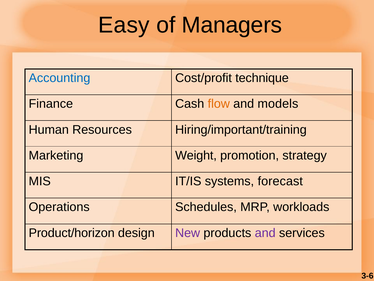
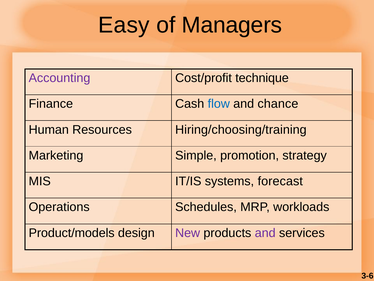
Accounting colour: blue -> purple
flow colour: orange -> blue
models: models -> chance
Hiring/important/training: Hiring/important/training -> Hiring/choosing/training
Weight: Weight -> Simple
Product/horizon: Product/horizon -> Product/models
